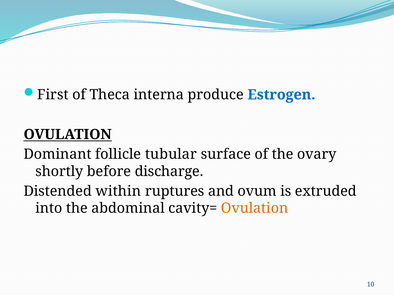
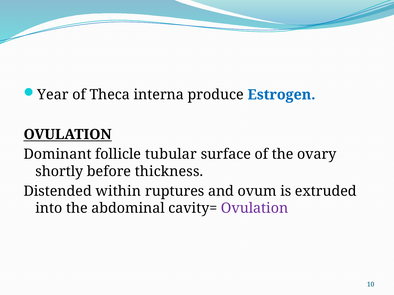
First: First -> Year
discharge: discharge -> thickness
Ovulation at (255, 209) colour: orange -> purple
